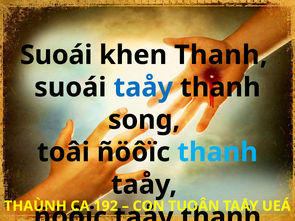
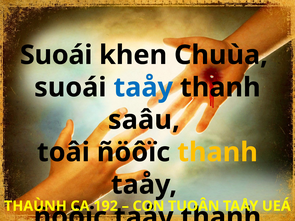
khen Thanh: Thanh -> Chuùa
song: song -> saâu
thanh at (218, 152) colour: light blue -> yellow
